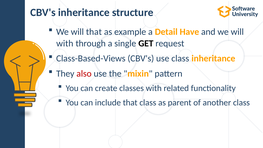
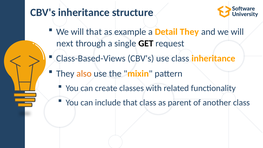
Detail Have: Have -> They
with at (65, 43): with -> next
also colour: red -> orange
